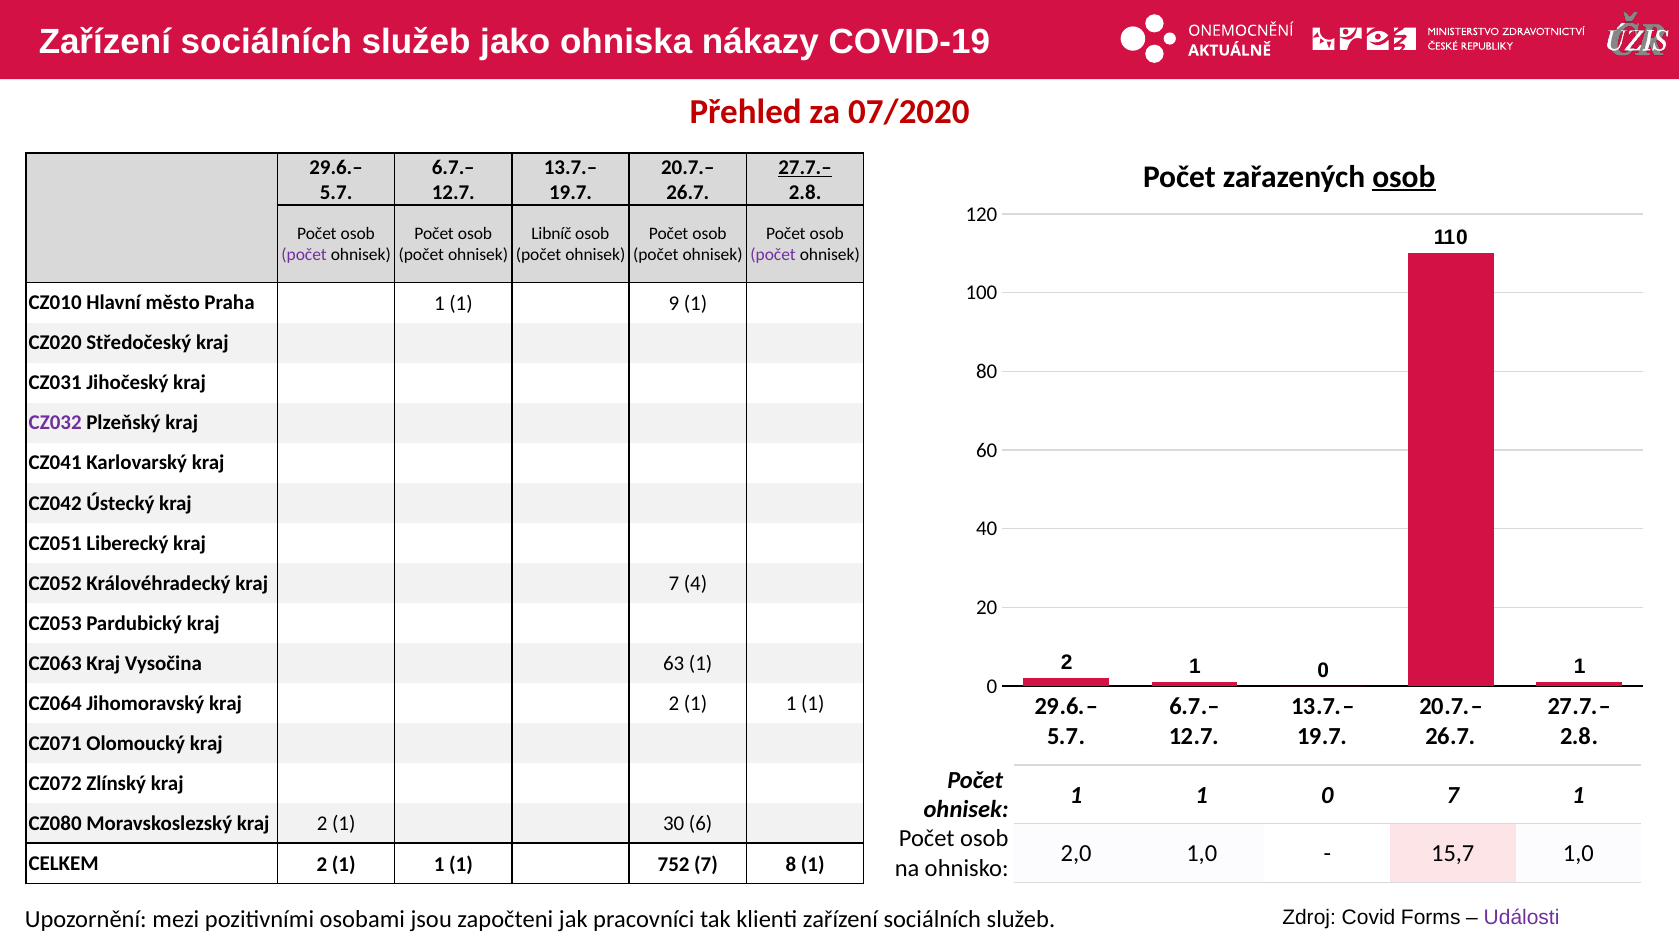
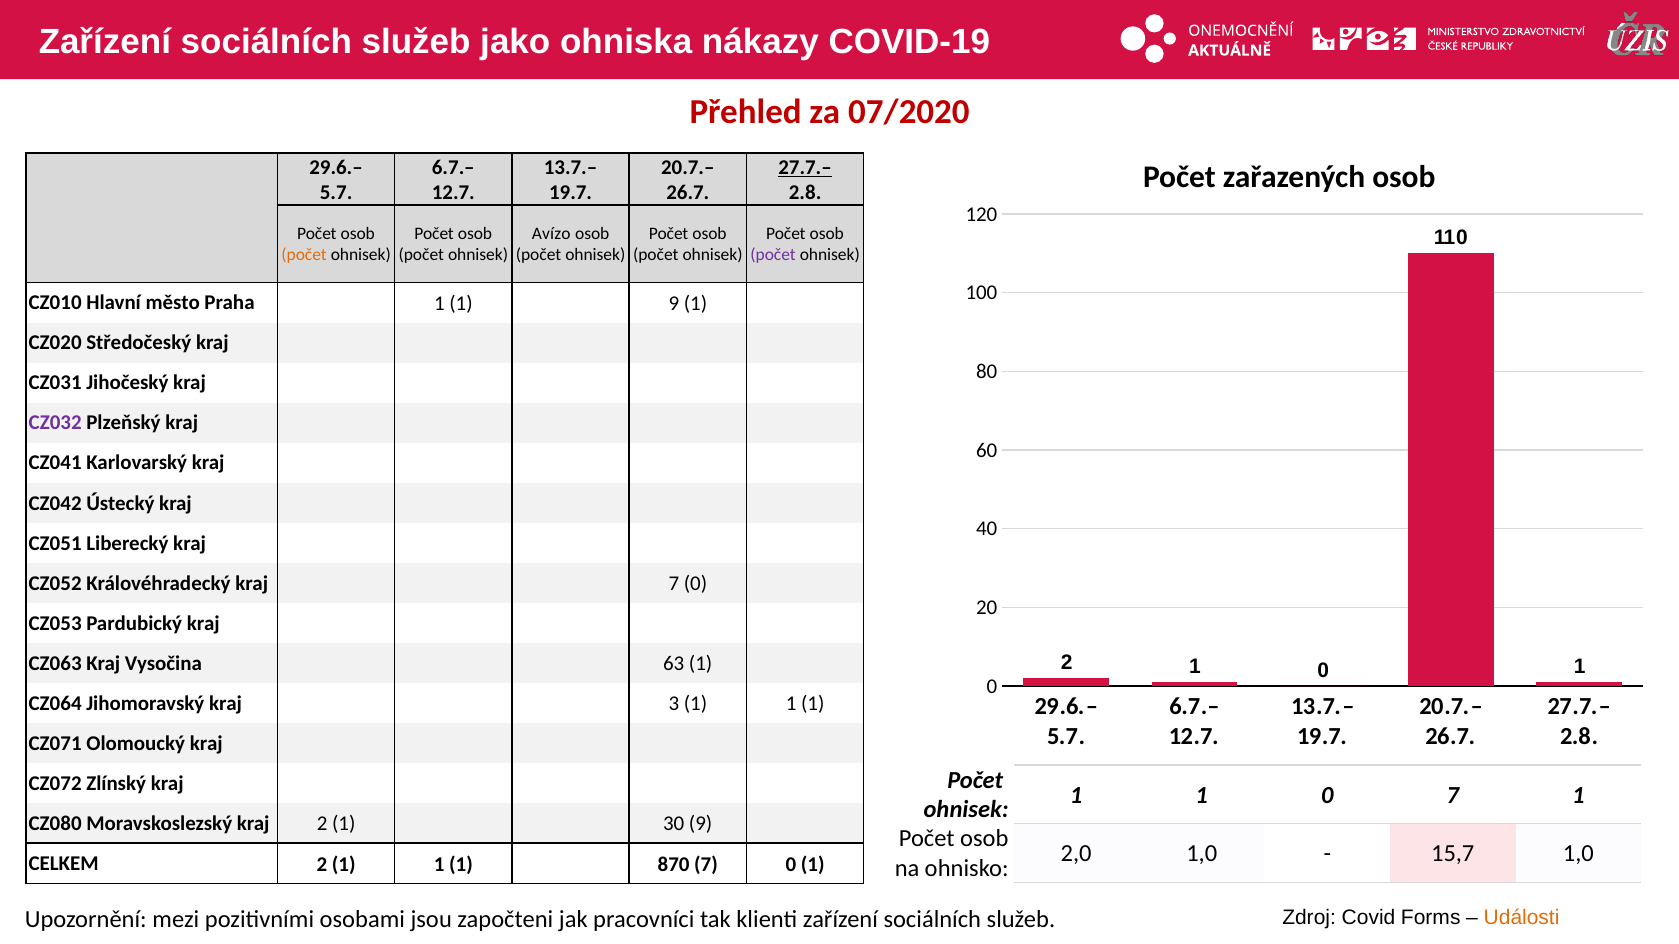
osob at (1404, 177) underline: present -> none
Libníč: Libníč -> Avízo
počet at (304, 255) colour: purple -> orange
kraj 7 4: 4 -> 0
Jihomoravský kraj 2: 2 -> 3
30 6: 6 -> 9
752: 752 -> 870
8 at (791, 864): 8 -> 0
Události colour: purple -> orange
